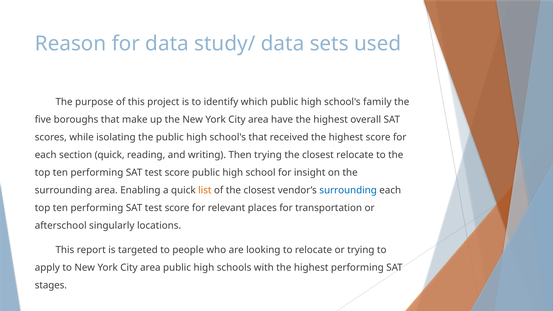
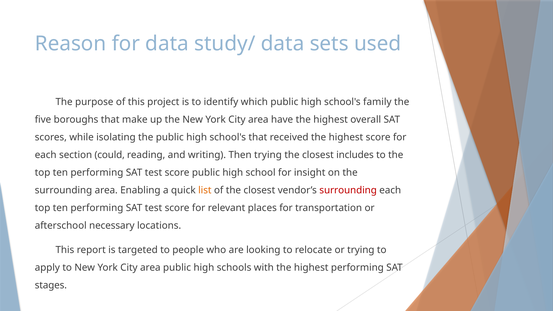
section quick: quick -> could
closest relocate: relocate -> includes
surrounding at (348, 190) colour: blue -> red
singularly: singularly -> necessary
